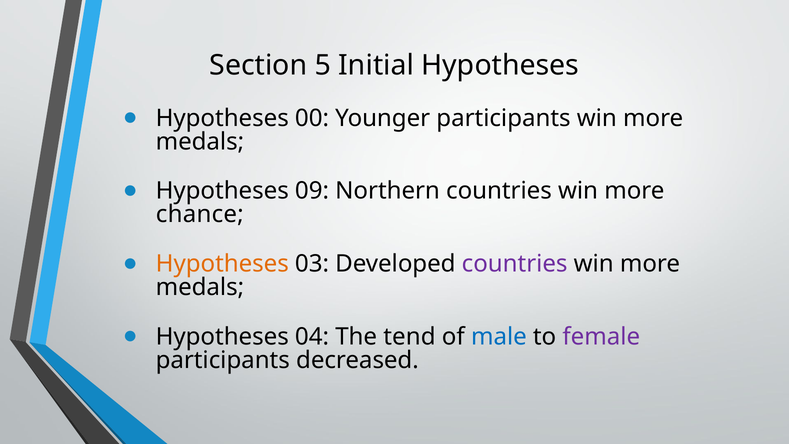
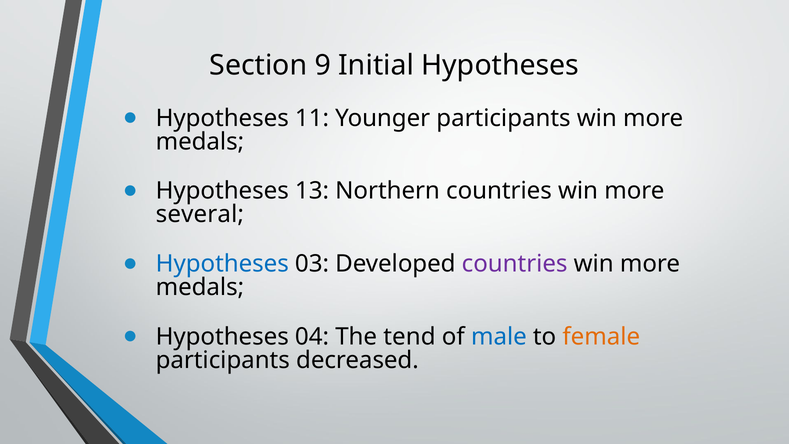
5: 5 -> 9
00: 00 -> 11
09: 09 -> 13
chance: chance -> several
Hypotheses at (222, 264) colour: orange -> blue
female colour: purple -> orange
